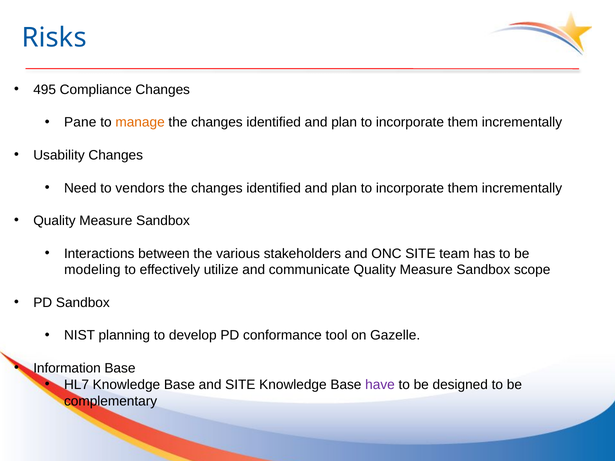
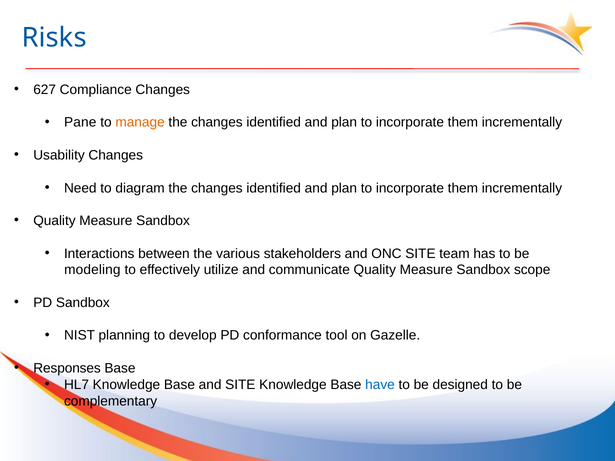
495: 495 -> 627
vendors: vendors -> diagram
Information: Information -> Responses
have colour: purple -> blue
